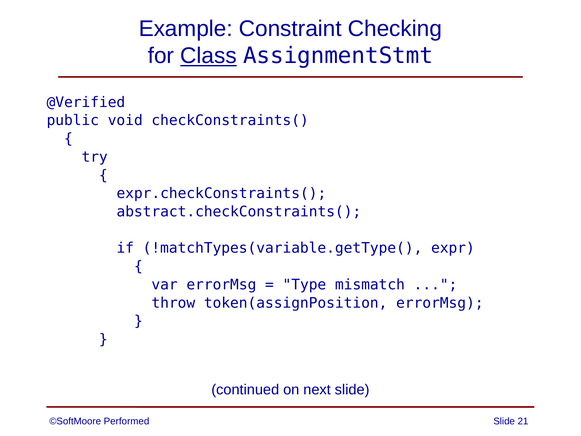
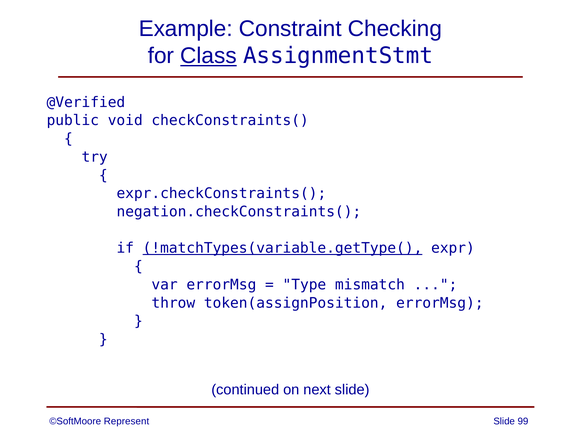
abstract.checkConstraints(: abstract.checkConstraints( -> negation.checkConstraints(
!matchTypes(variable.getType( underline: none -> present
Performed: Performed -> Represent
21: 21 -> 99
